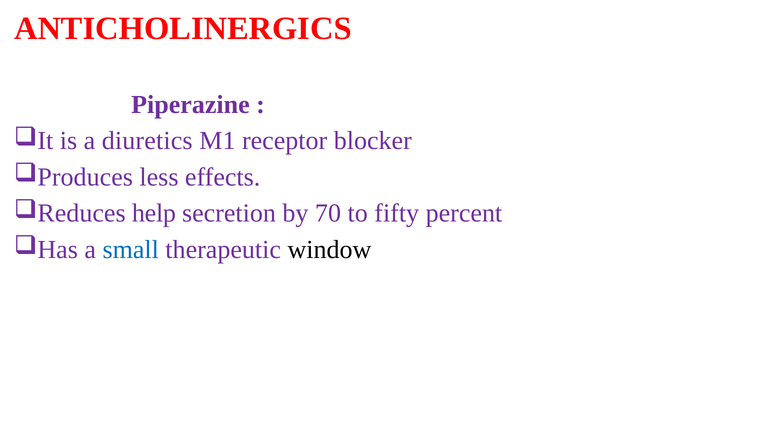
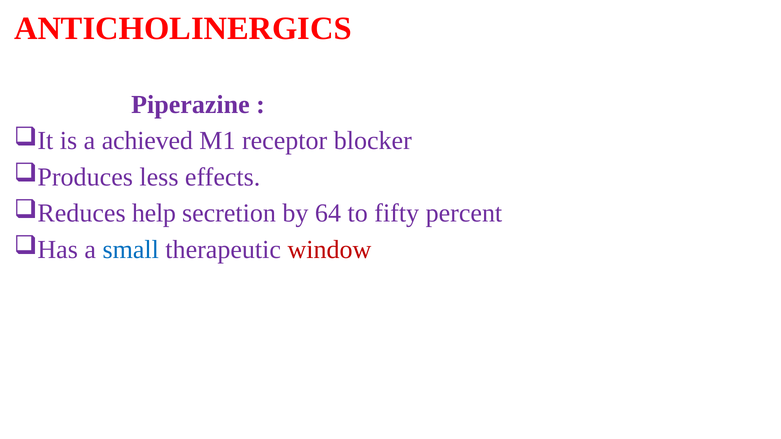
diuretics: diuretics -> achieved
70: 70 -> 64
window colour: black -> red
